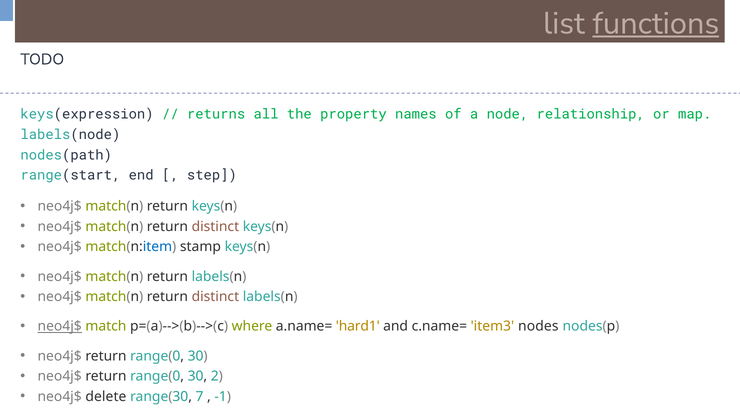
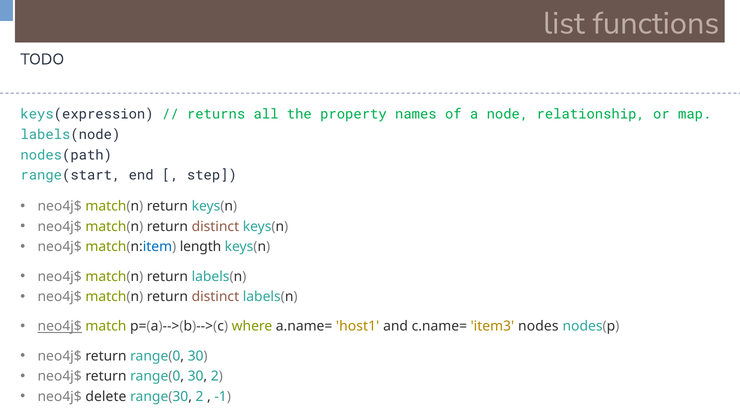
functions underline: present -> none
stamp: stamp -> length
hard1: hard1 -> host1
range(30 7: 7 -> 2
